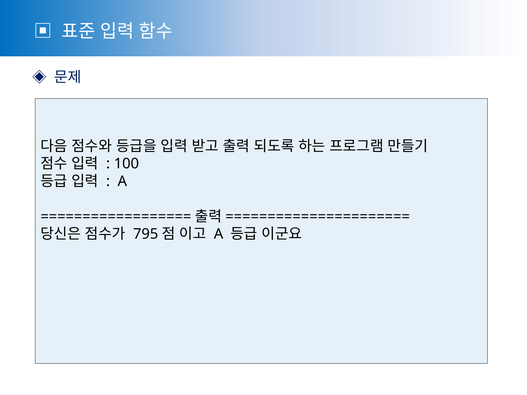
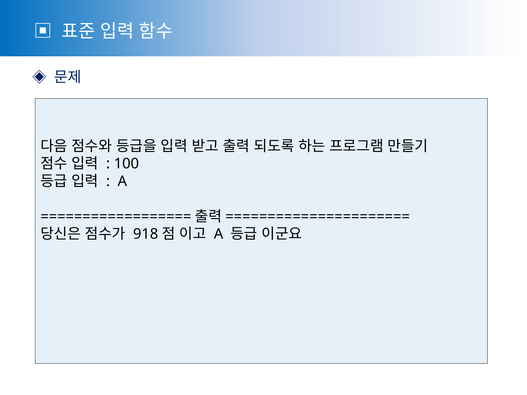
795: 795 -> 918
